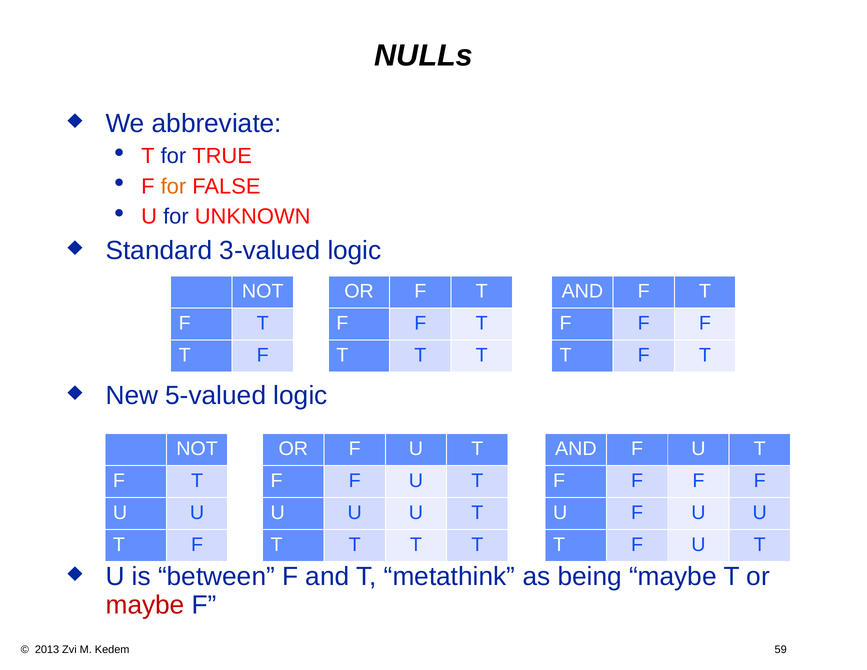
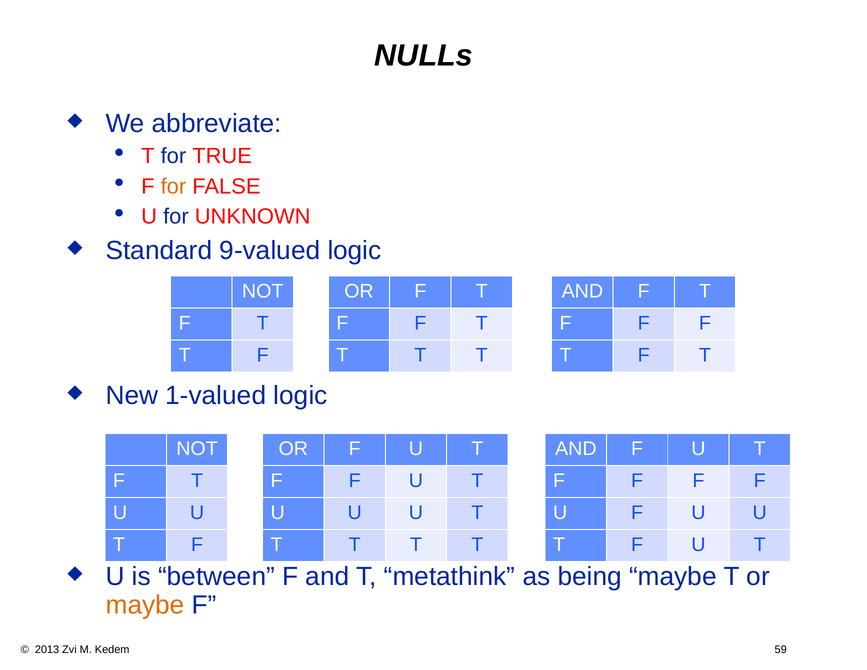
3-valued: 3-valued -> 9-valued
5-valued: 5-valued -> 1-valued
maybe at (145, 605) colour: red -> orange
